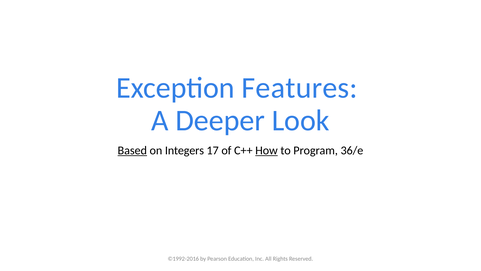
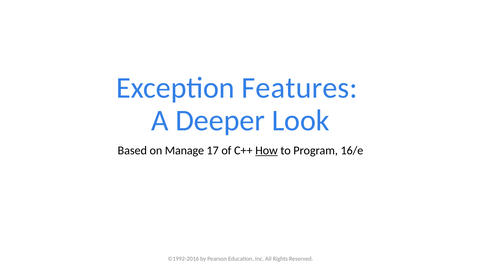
Based underline: present -> none
Integers: Integers -> Manage
36/e: 36/e -> 16/e
